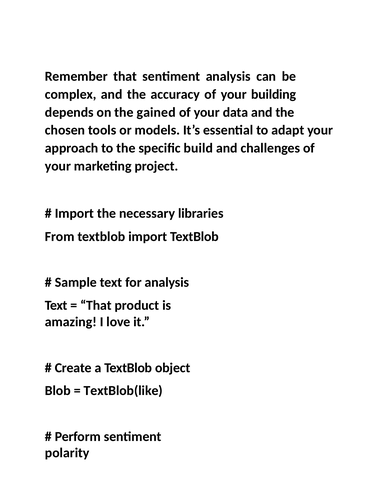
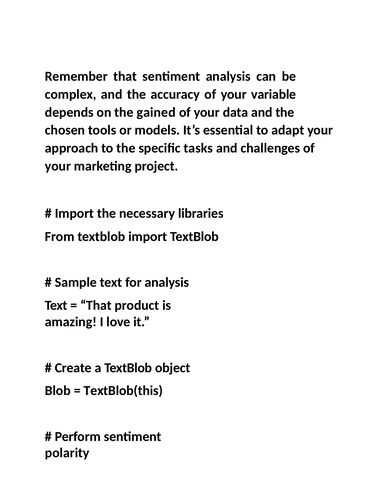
building: building -> variable
build: build -> tasks
TextBlob(like: TextBlob(like -> TextBlob(this
